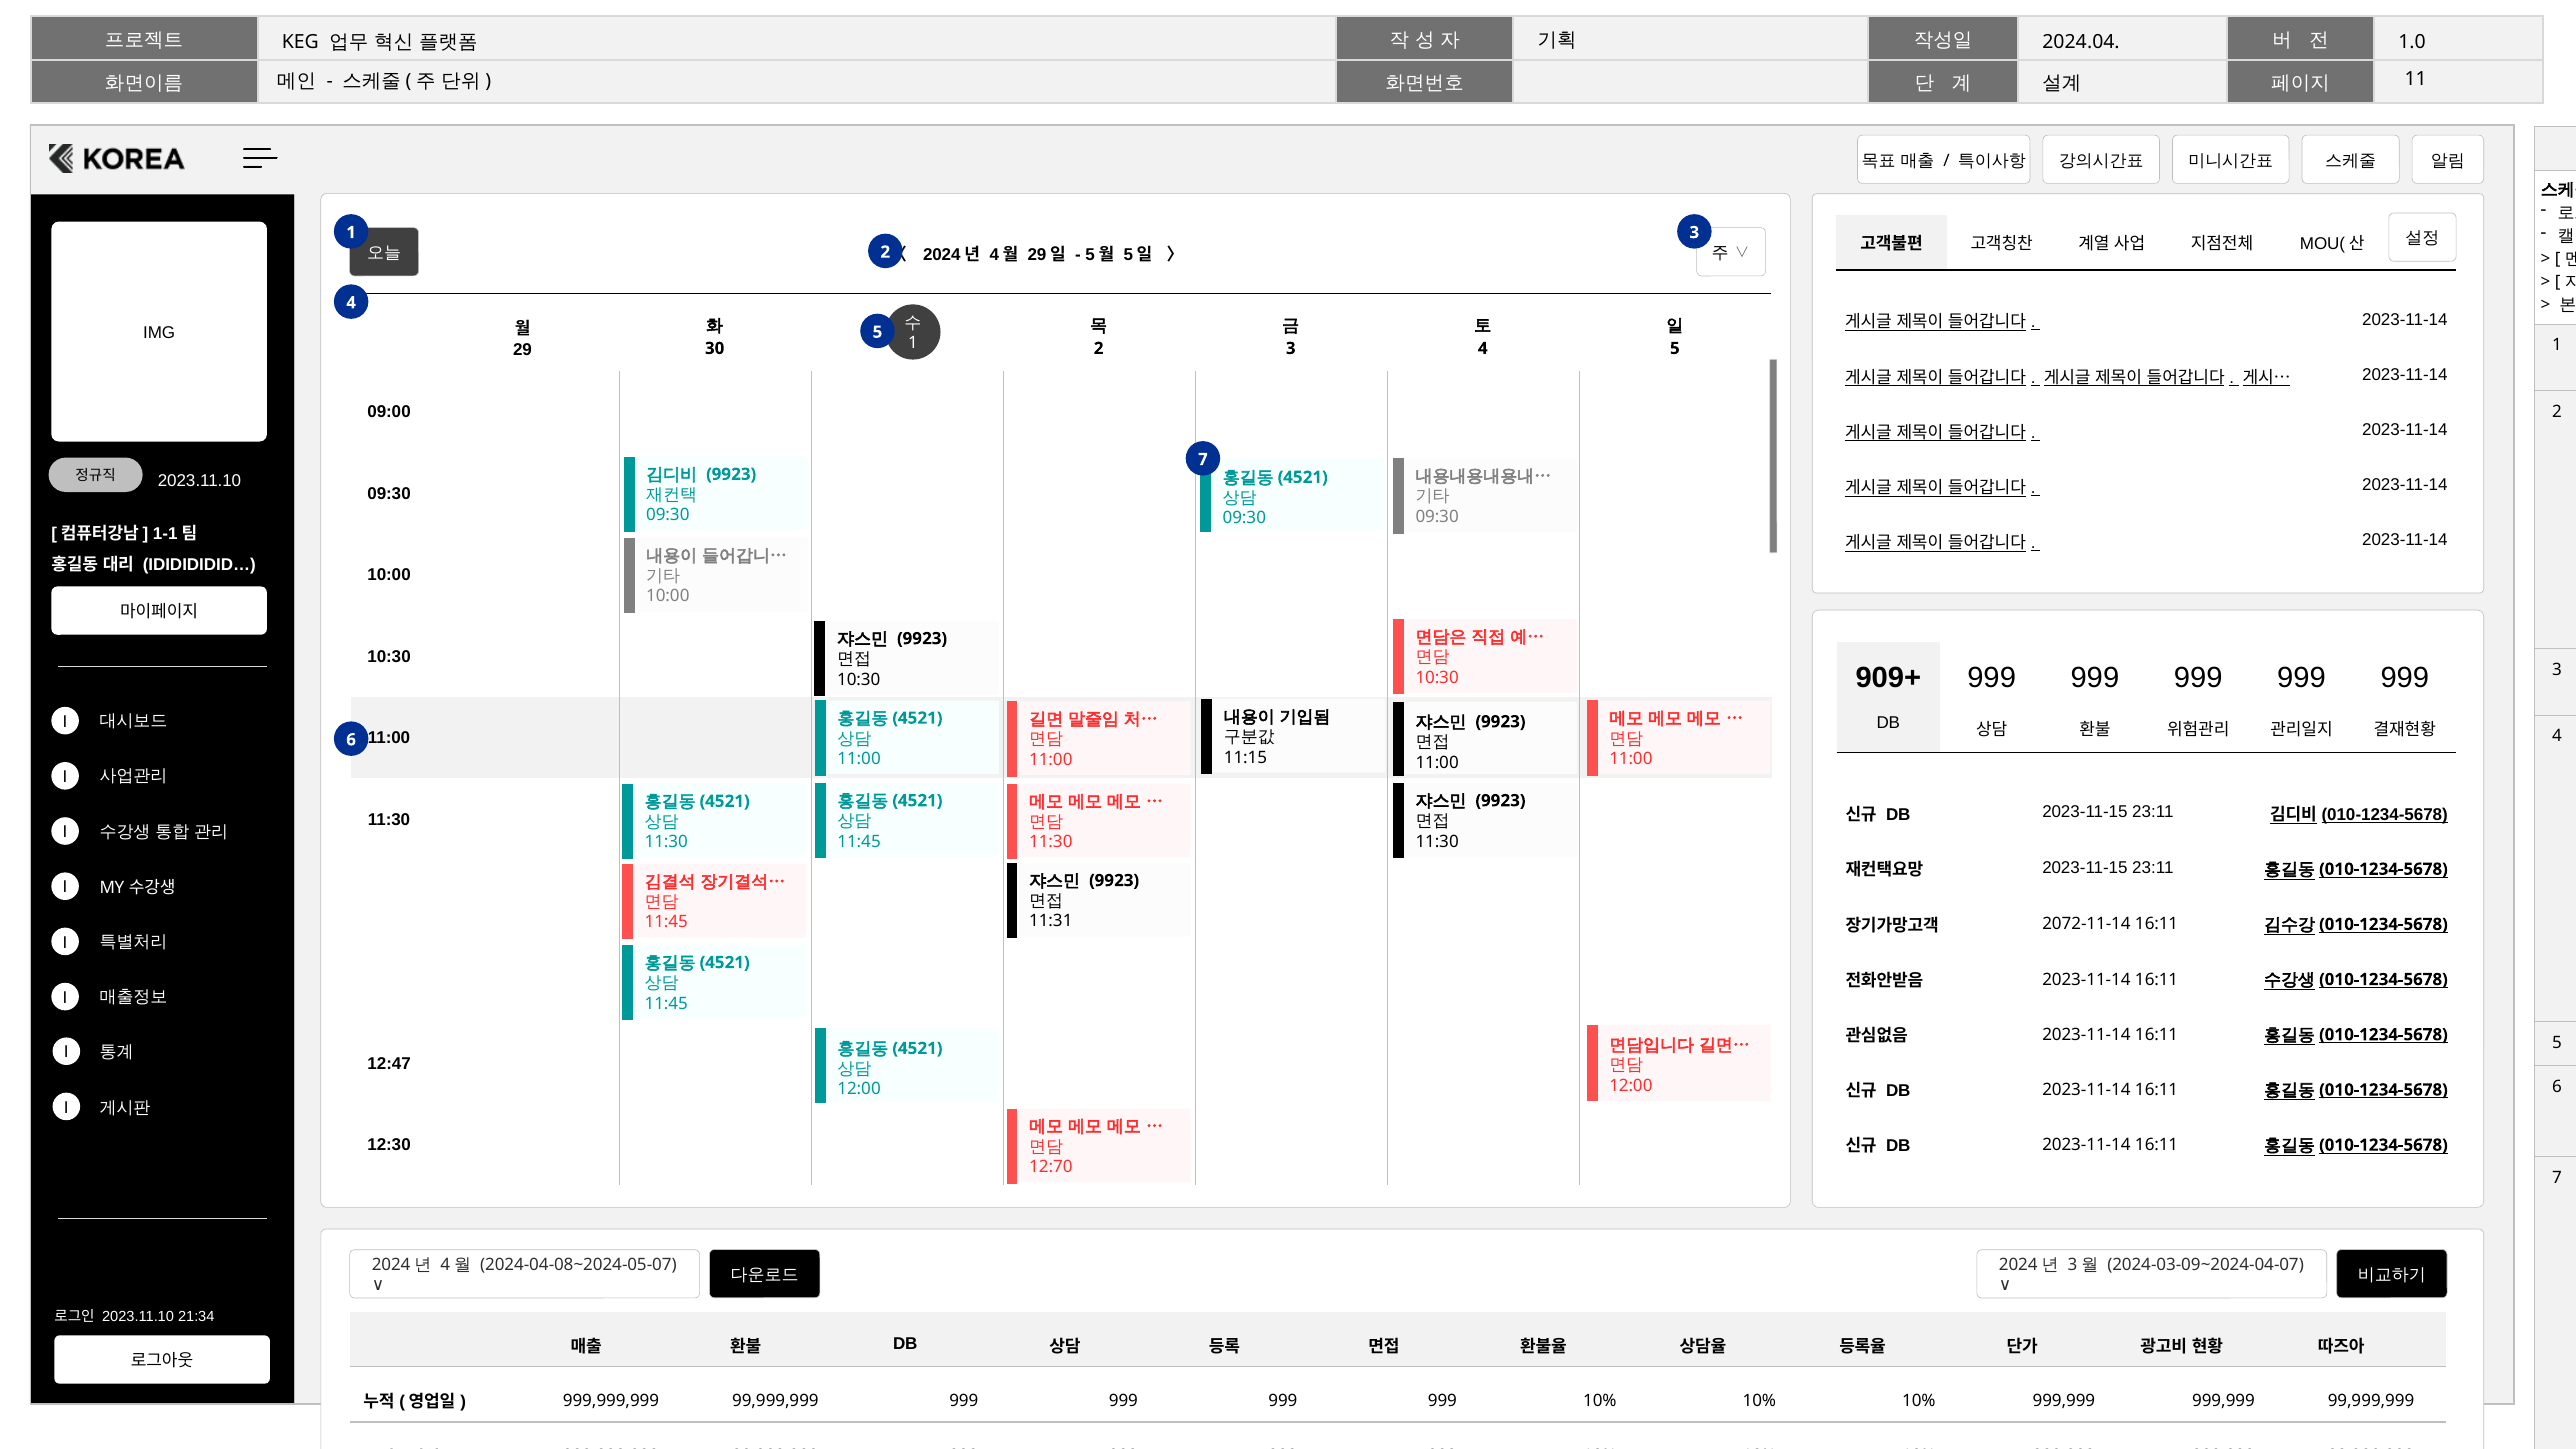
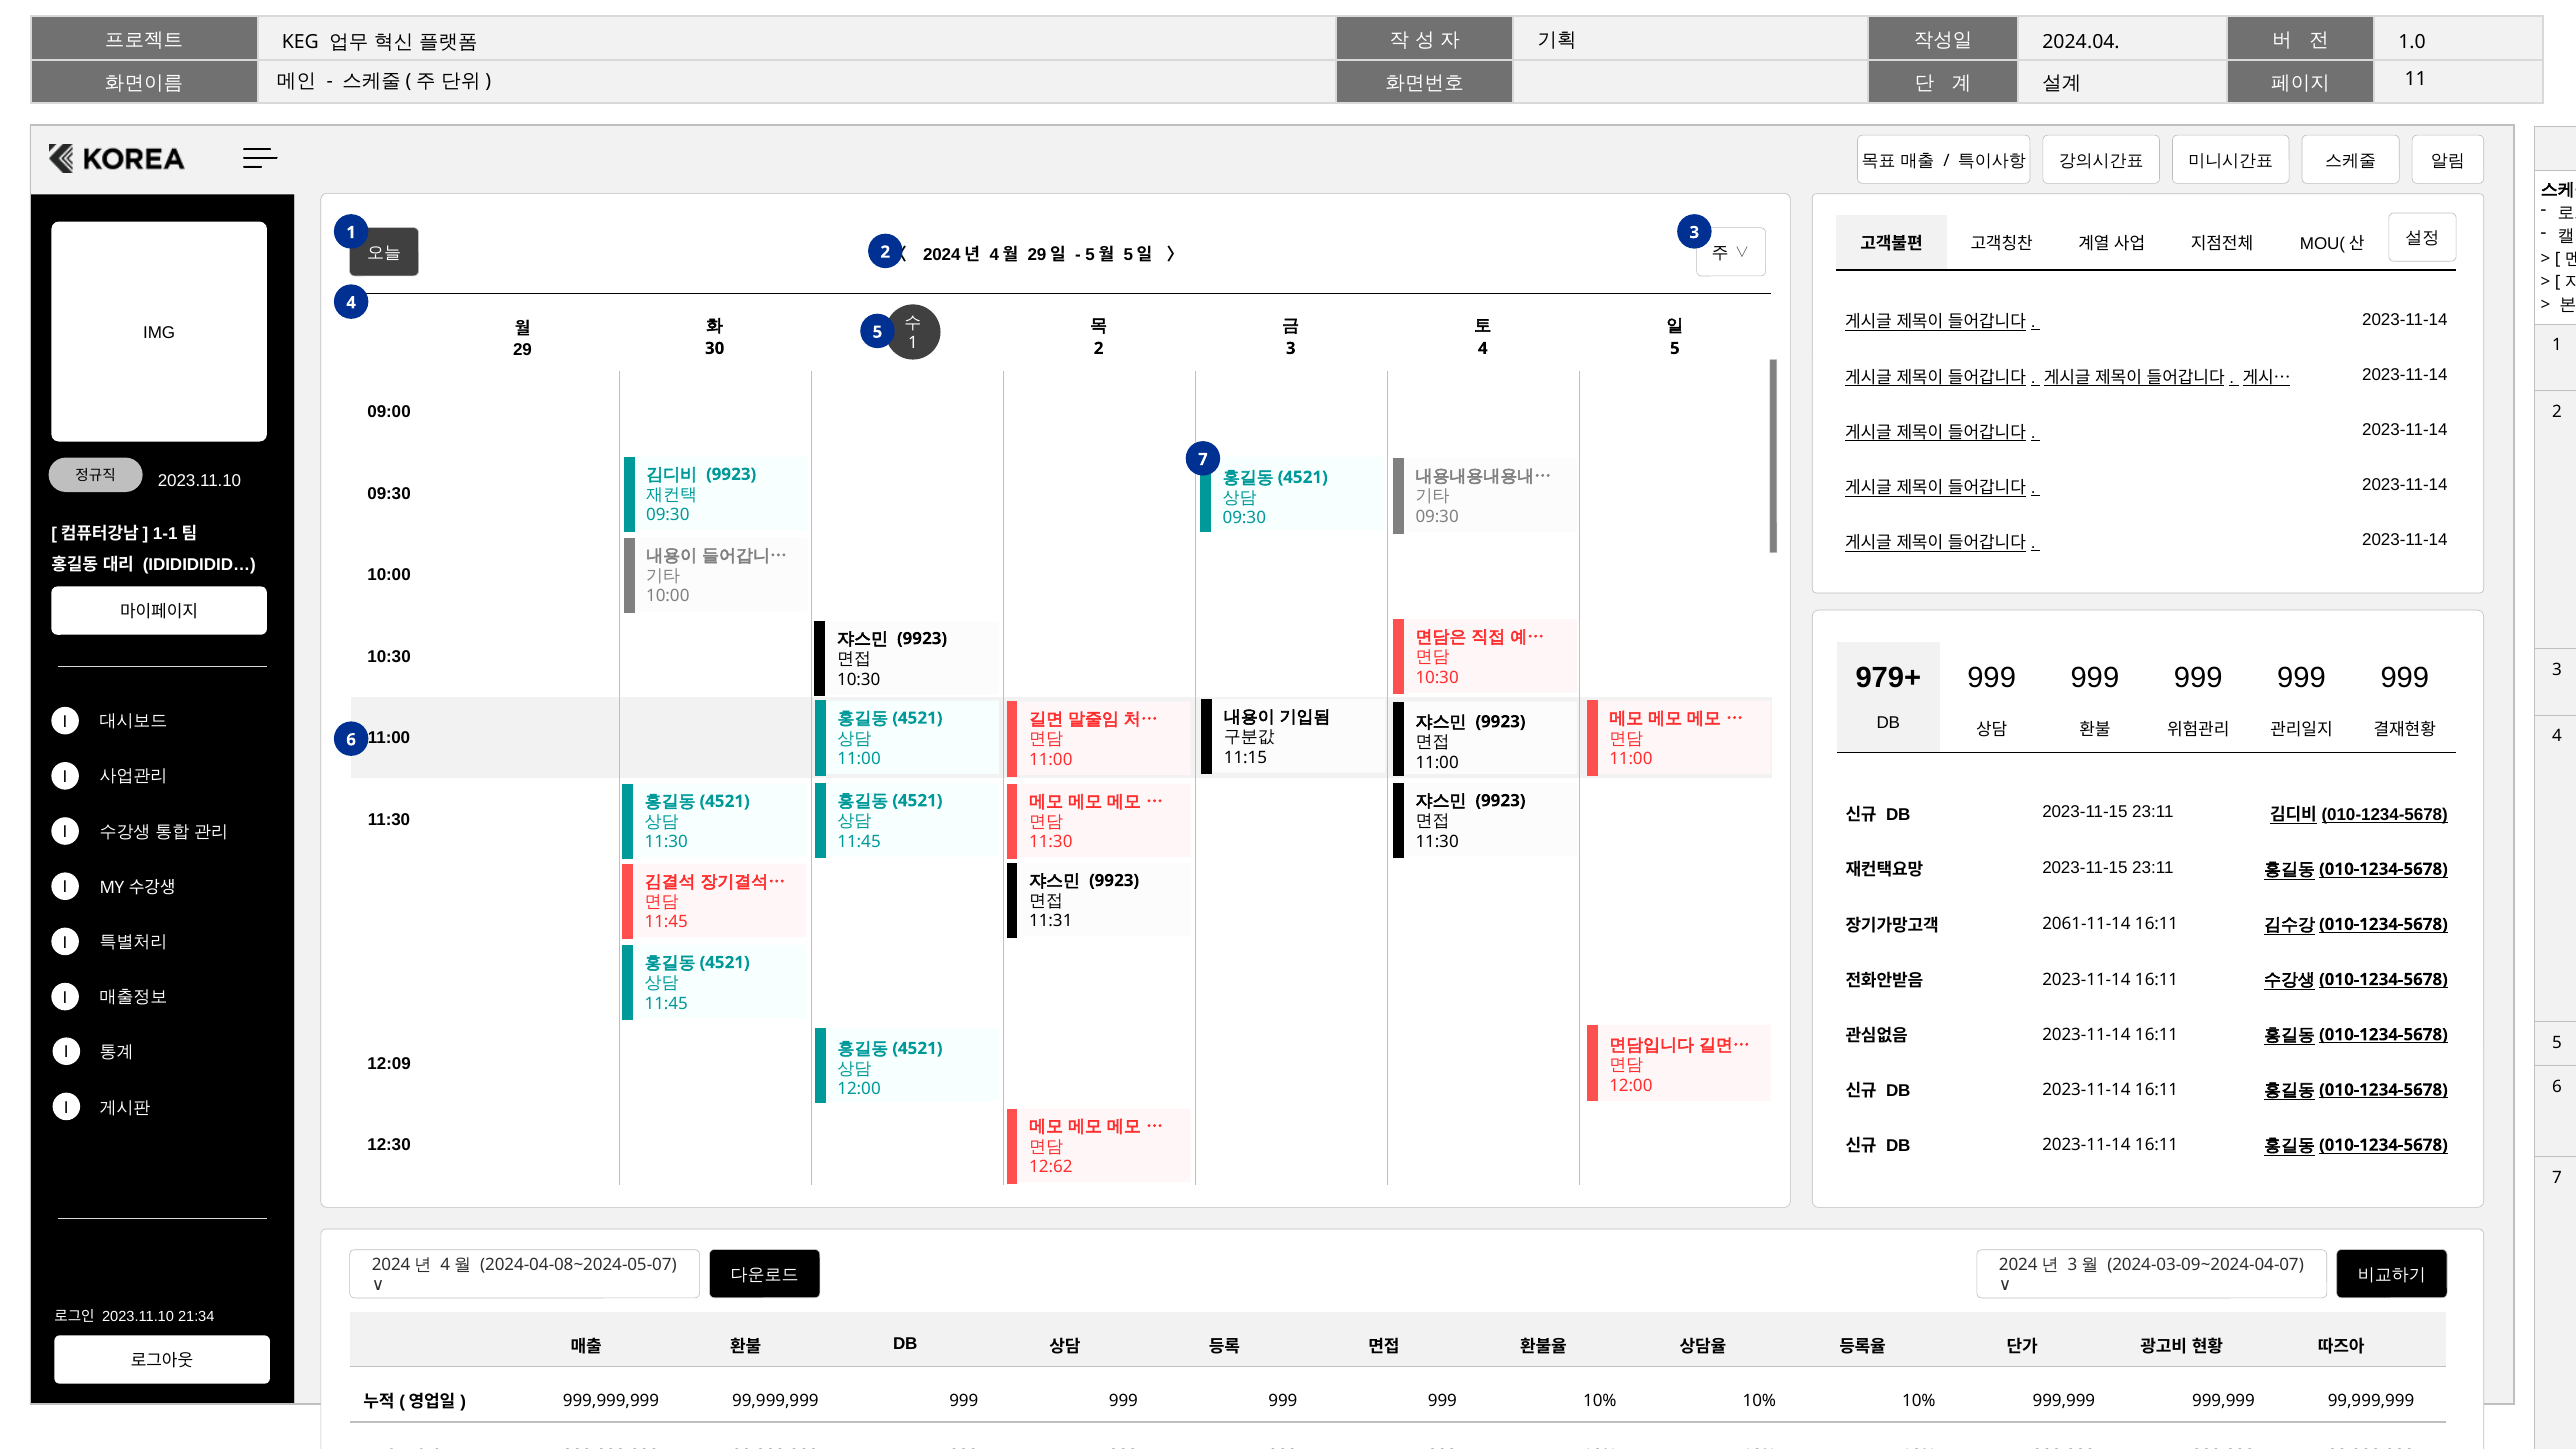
909+: 909+ -> 979+
2072-11-14: 2072-11-14 -> 2061-11-14
12:47: 12:47 -> 12:09
12:70: 12:70 -> 12:62
